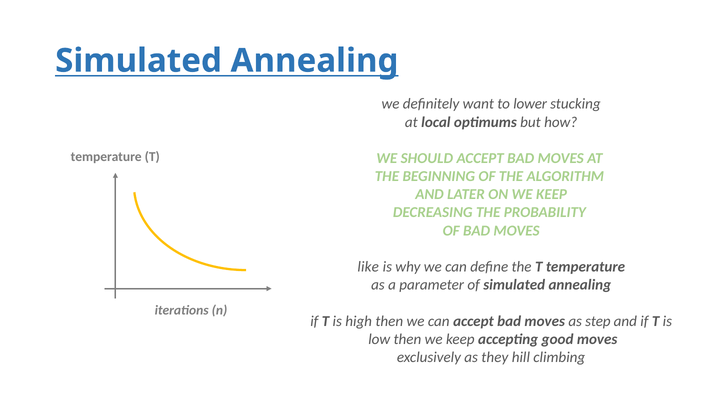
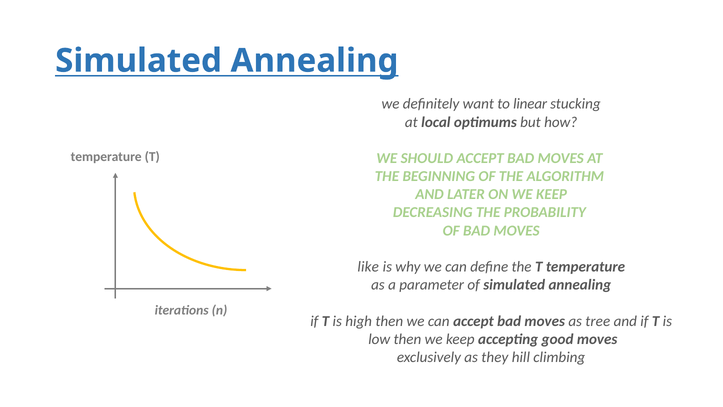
lower: lower -> linear
step: step -> tree
